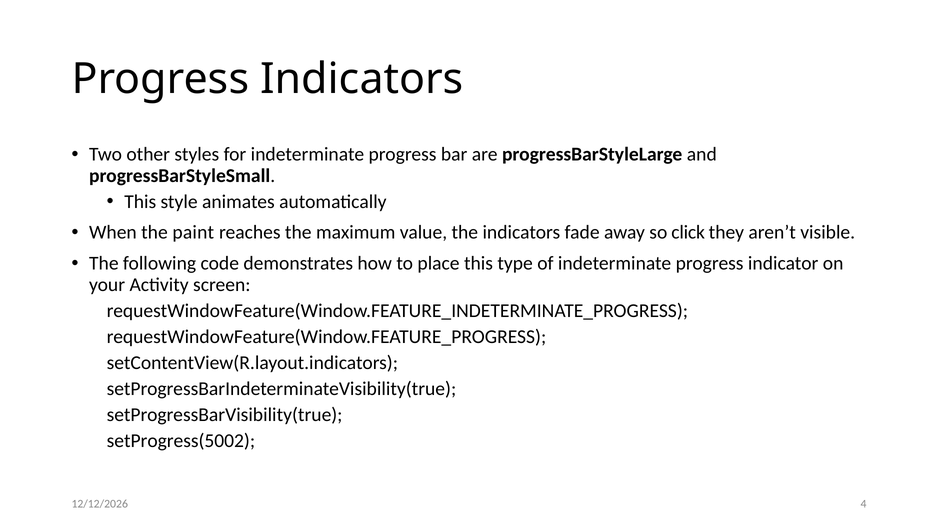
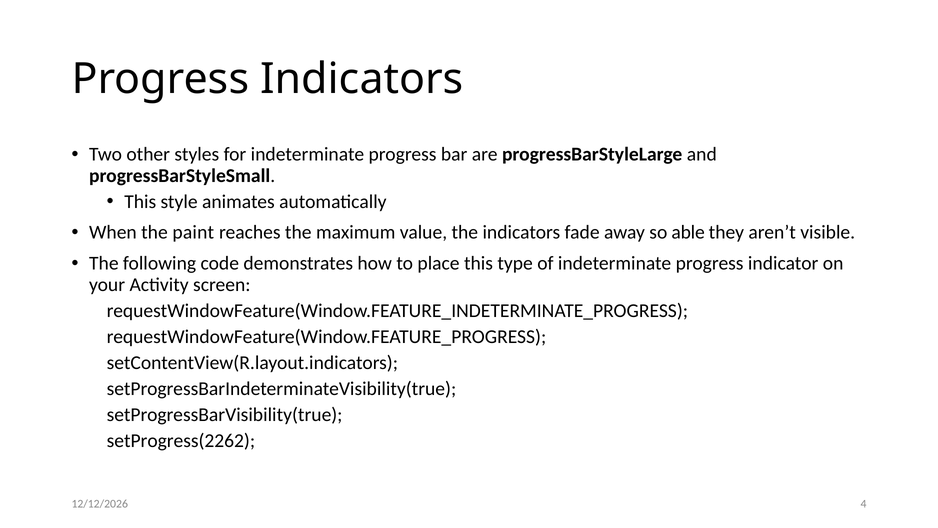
click: click -> able
setProgress(5002: setProgress(5002 -> setProgress(2262
